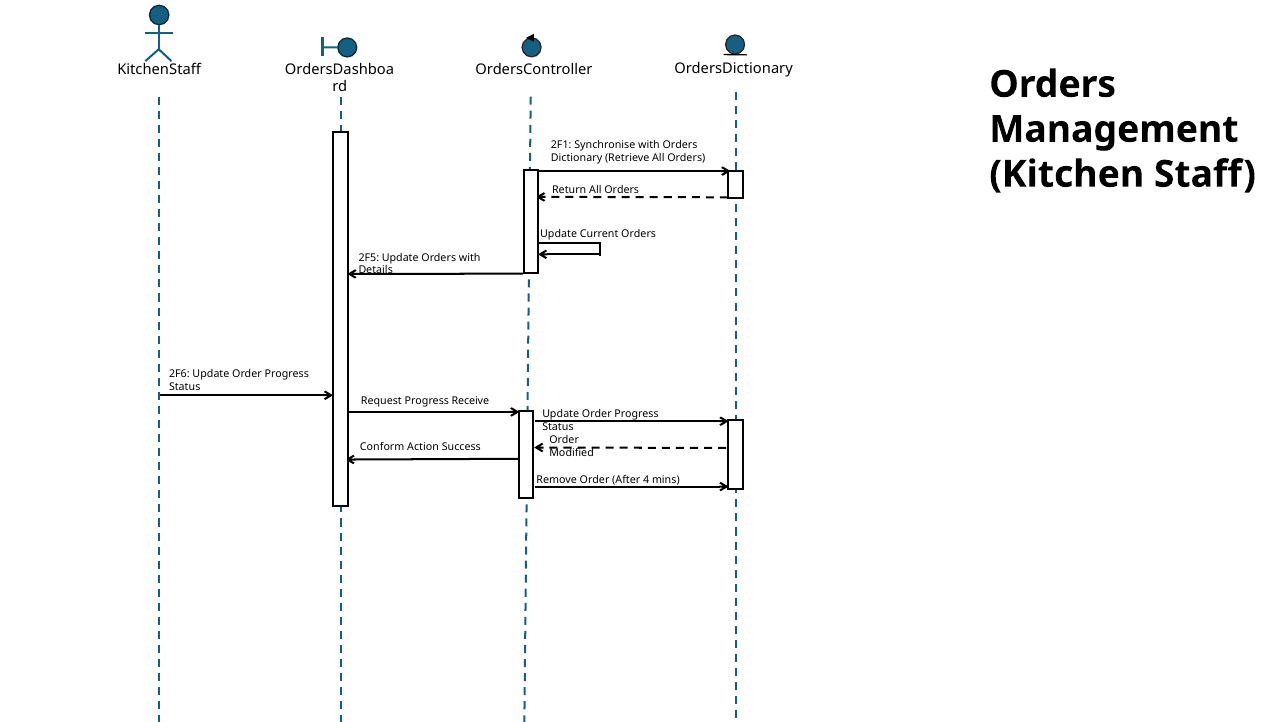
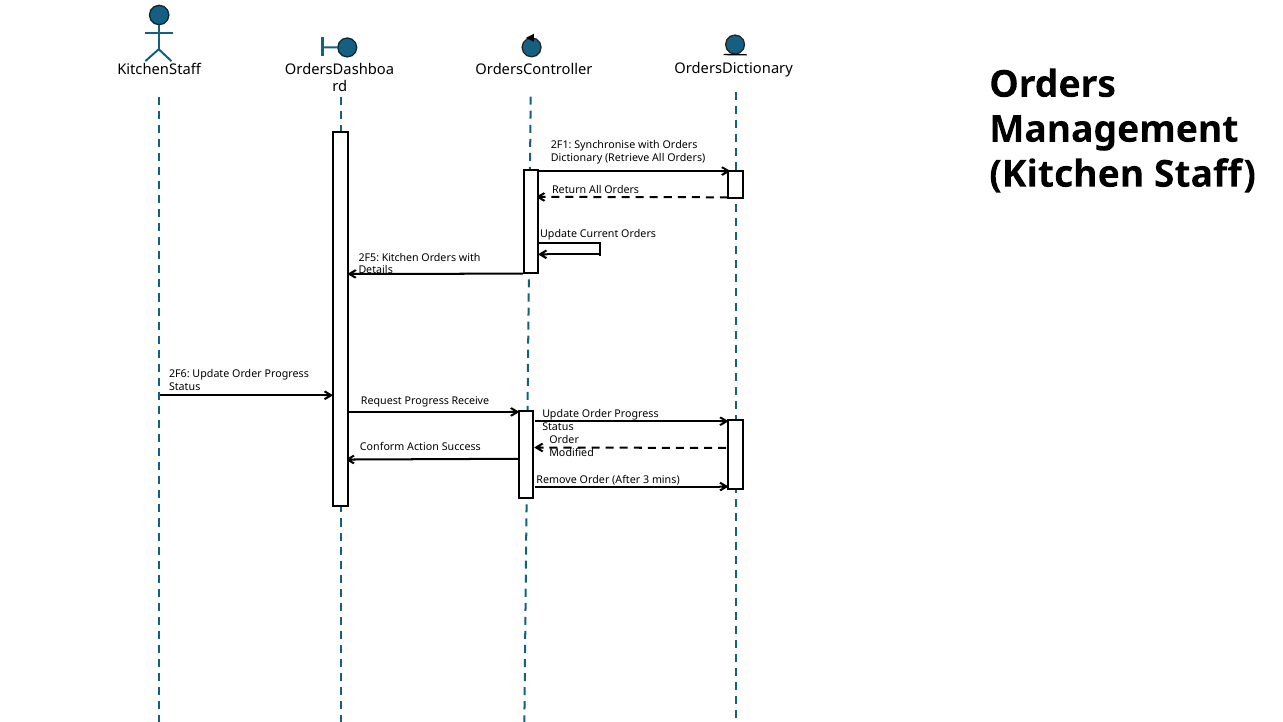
2F5 Update: Update -> Kitchen
4: 4 -> 3
